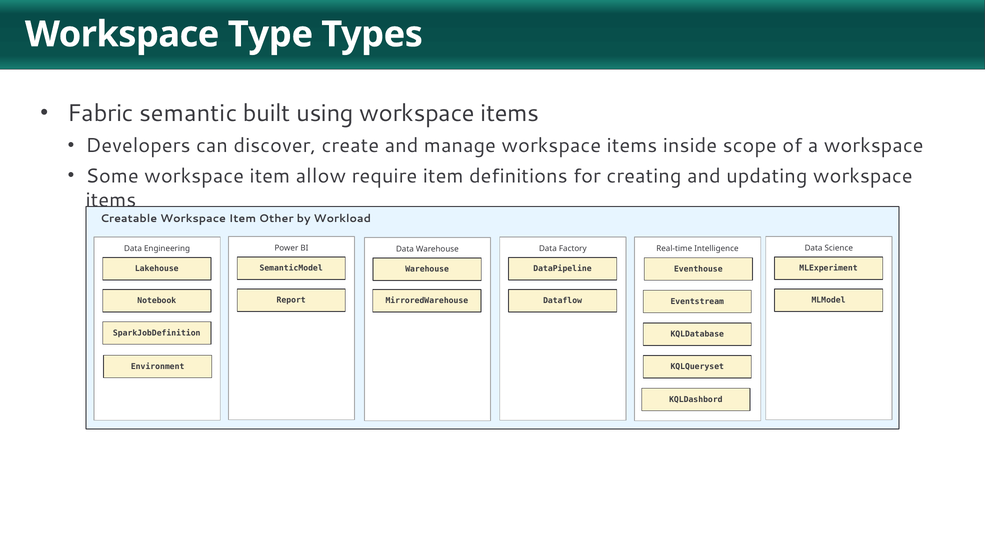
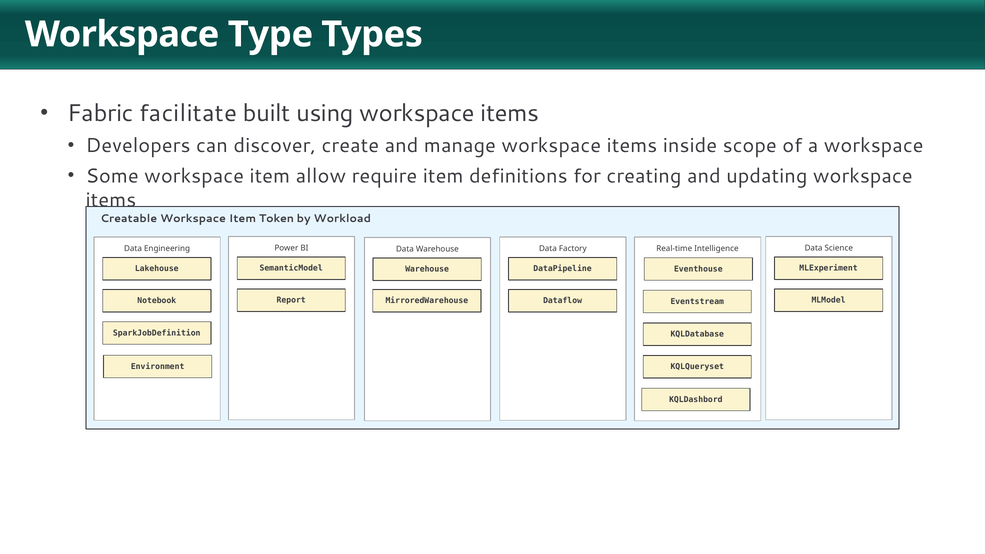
semantic: semantic -> facilitate
Other: Other -> Token
